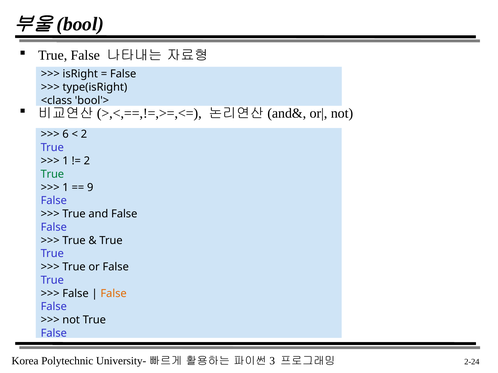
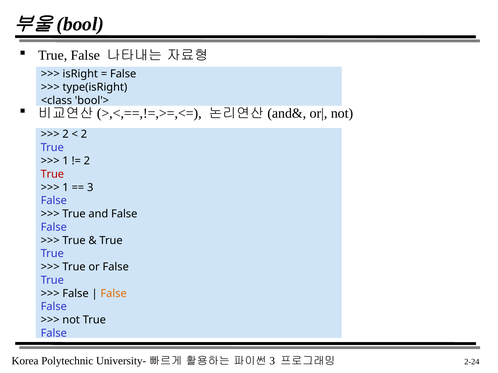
6 at (66, 135): 6 -> 2
True at (52, 174) colour: green -> red
9: 9 -> 3
